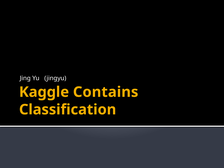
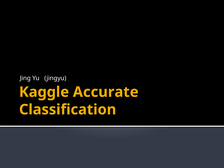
Contains: Contains -> Accurate
